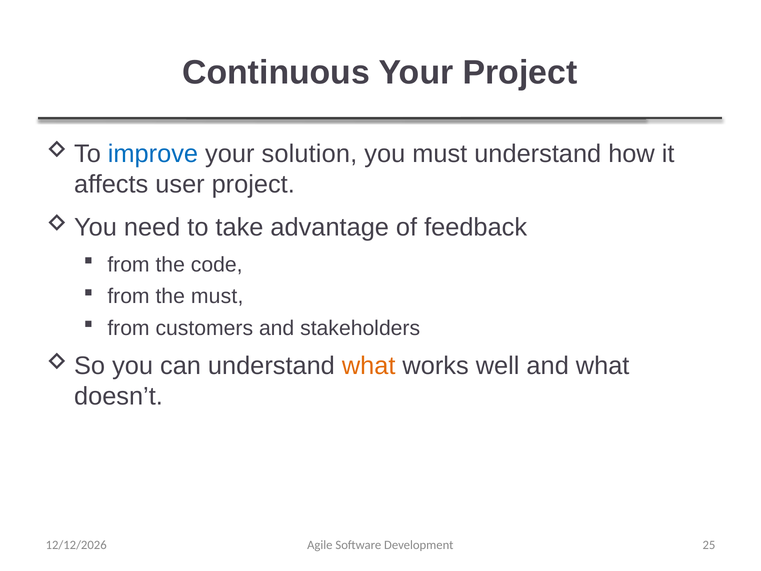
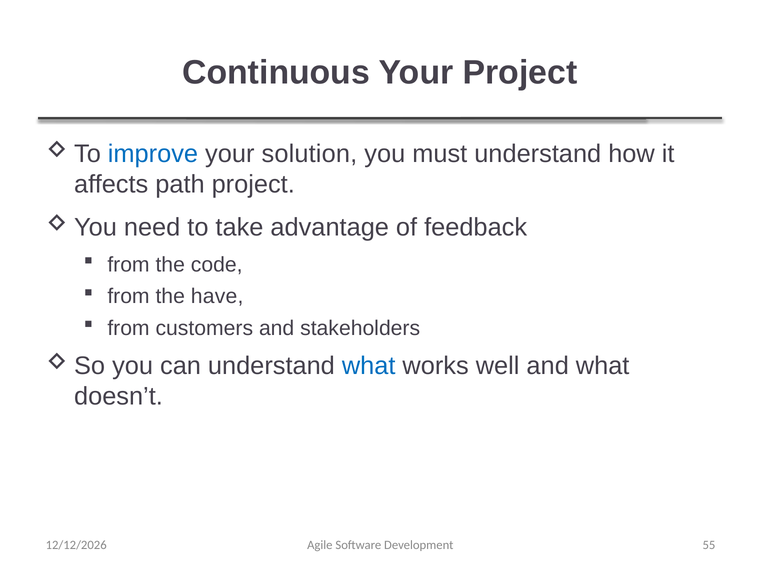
user: user -> path
the must: must -> have
what at (369, 366) colour: orange -> blue
25: 25 -> 55
